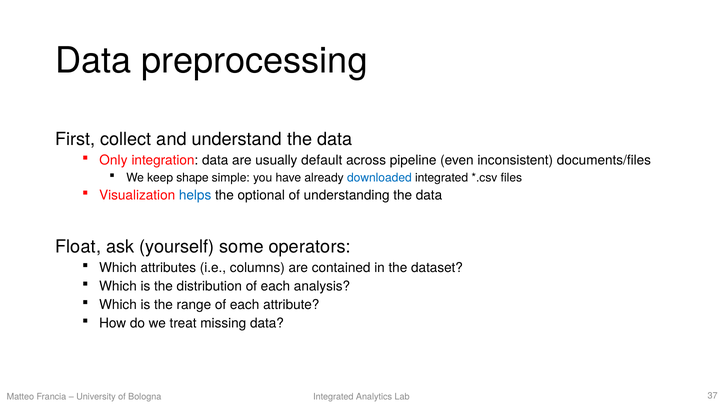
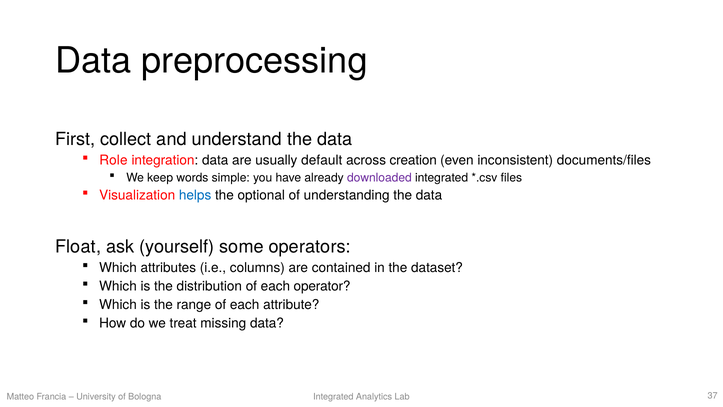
Only: Only -> Role
pipeline: pipeline -> creation
shape: shape -> words
downloaded colour: blue -> purple
analysis: analysis -> operator
